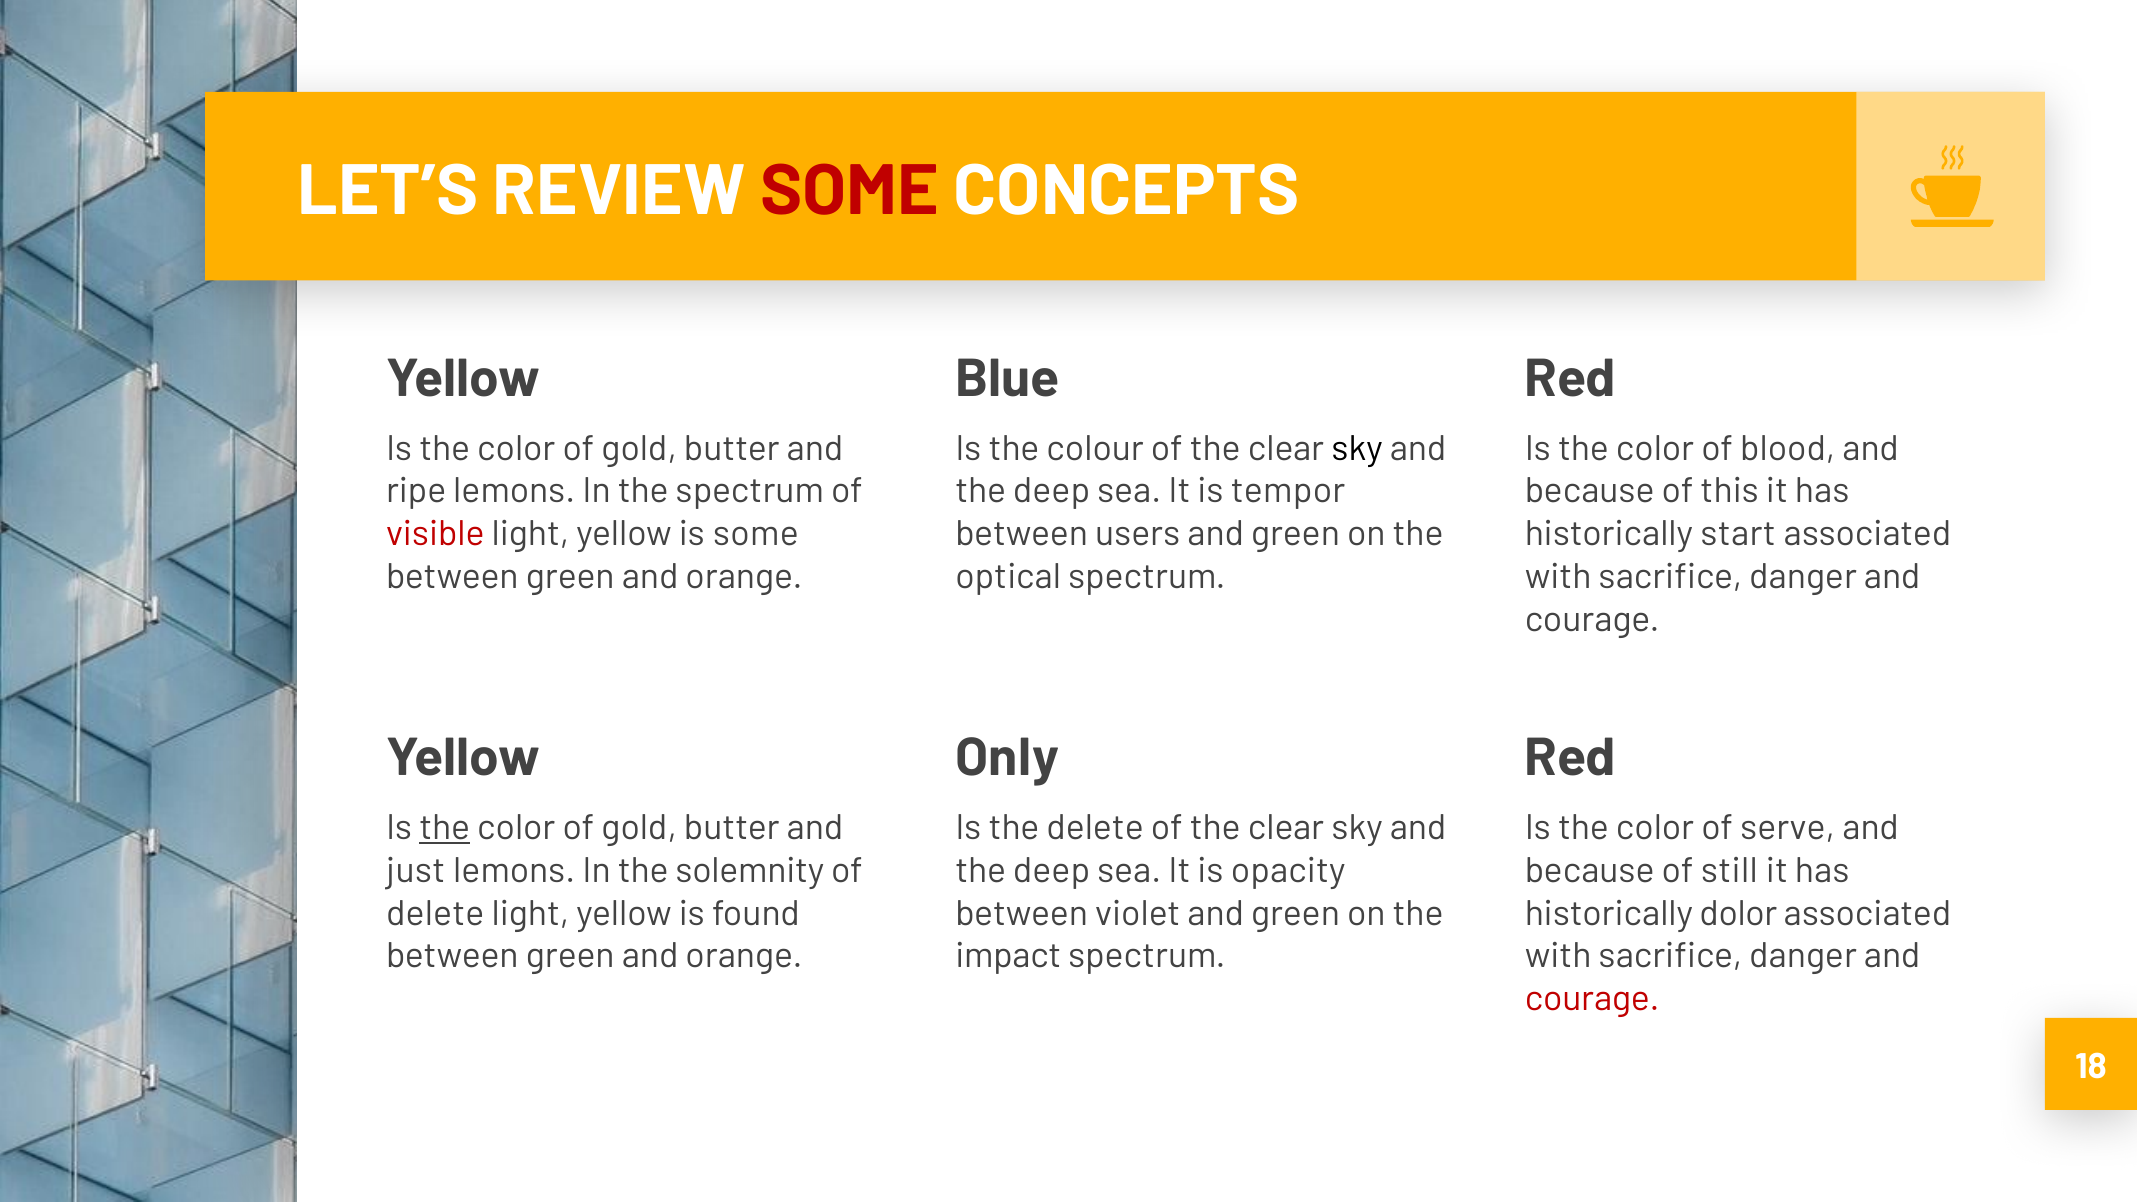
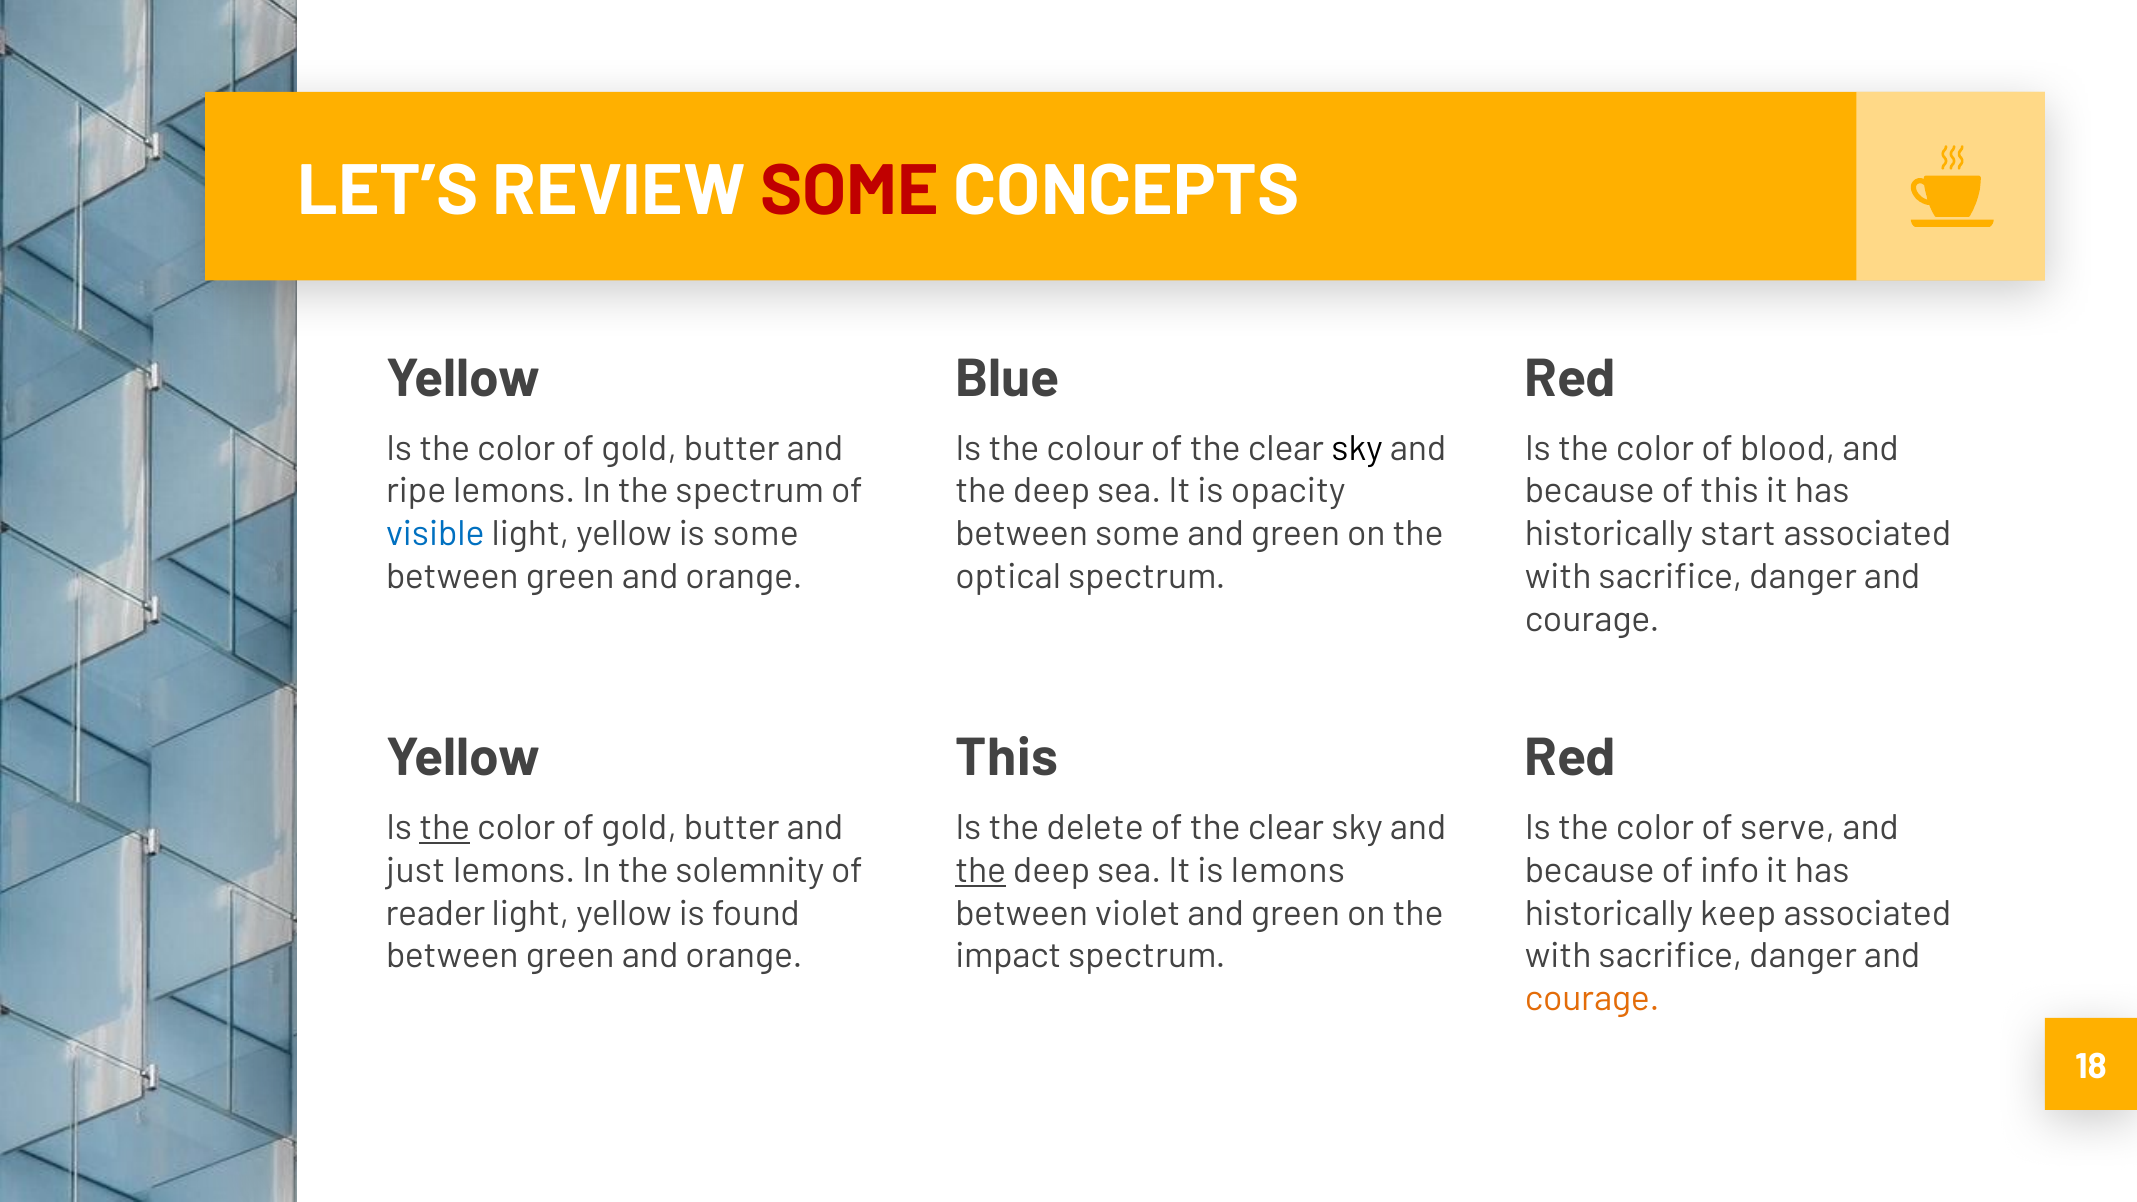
tempor: tempor -> opacity
visible colour: red -> blue
between users: users -> some
Only at (1007, 758): Only -> This
the at (981, 871) underline: none -> present
is opacity: opacity -> lemons
still: still -> info
delete at (435, 913): delete -> reader
dolor: dolor -> keep
courage at (1592, 999) colour: red -> orange
